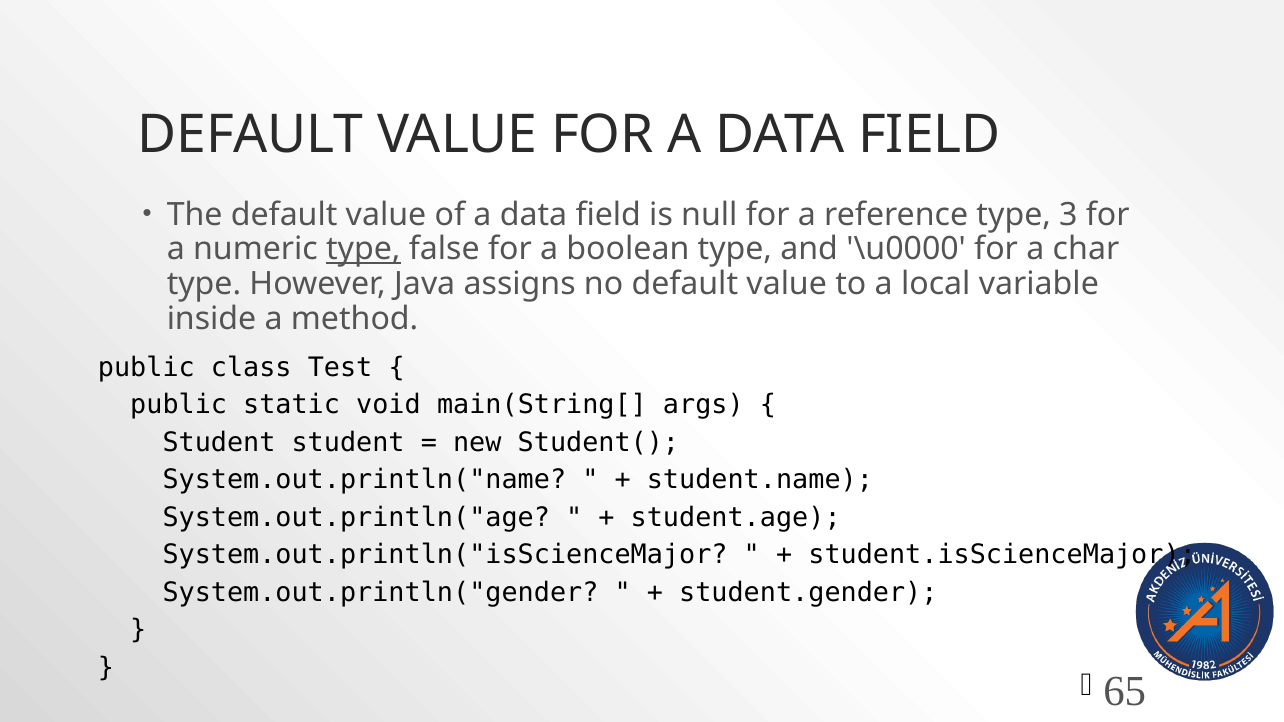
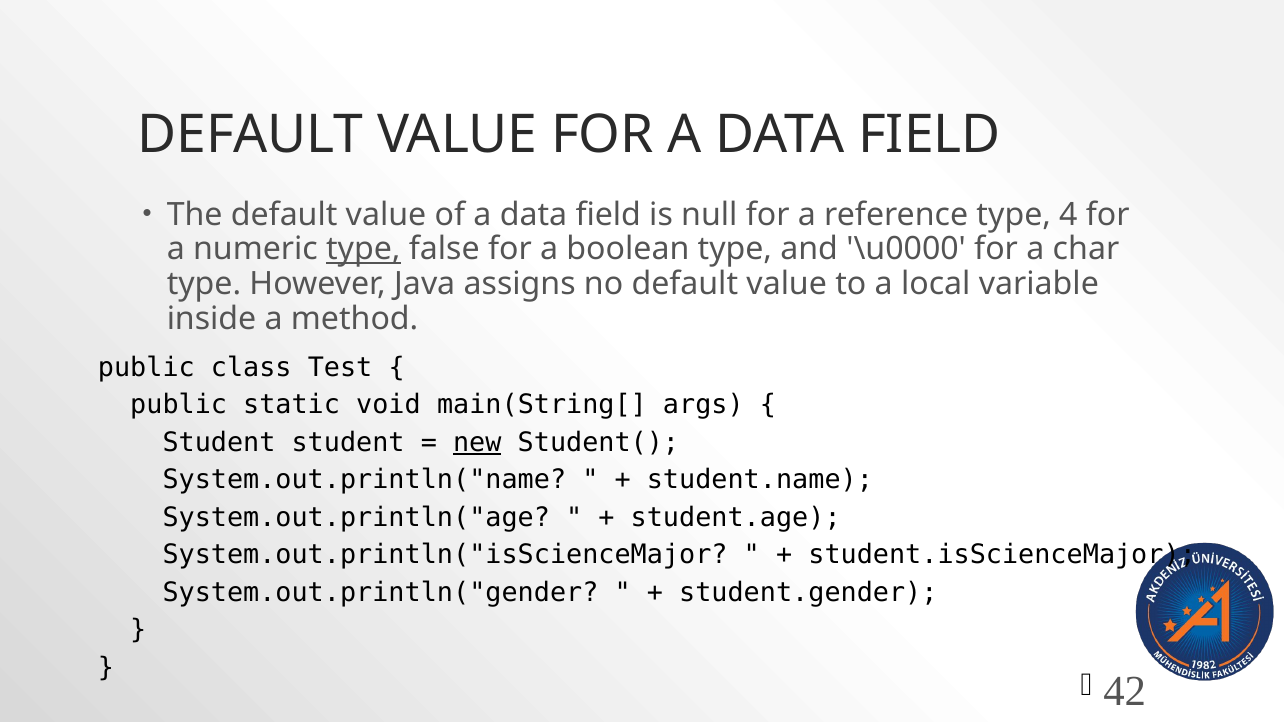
3: 3 -> 4
new underline: none -> present
65: 65 -> 42
